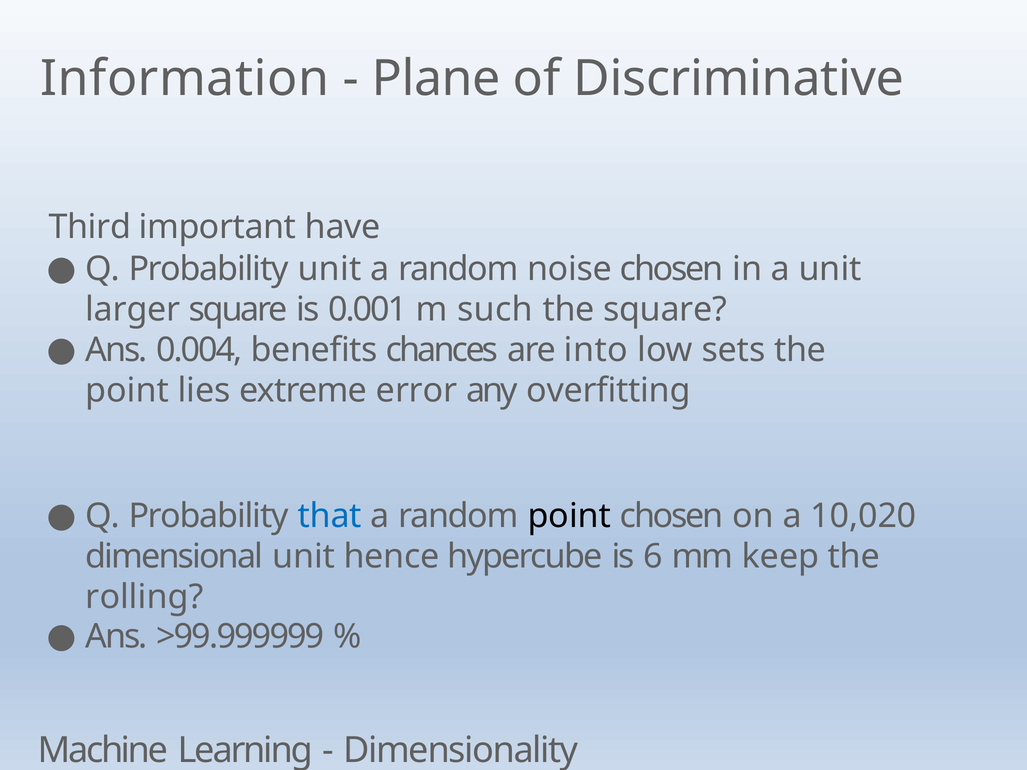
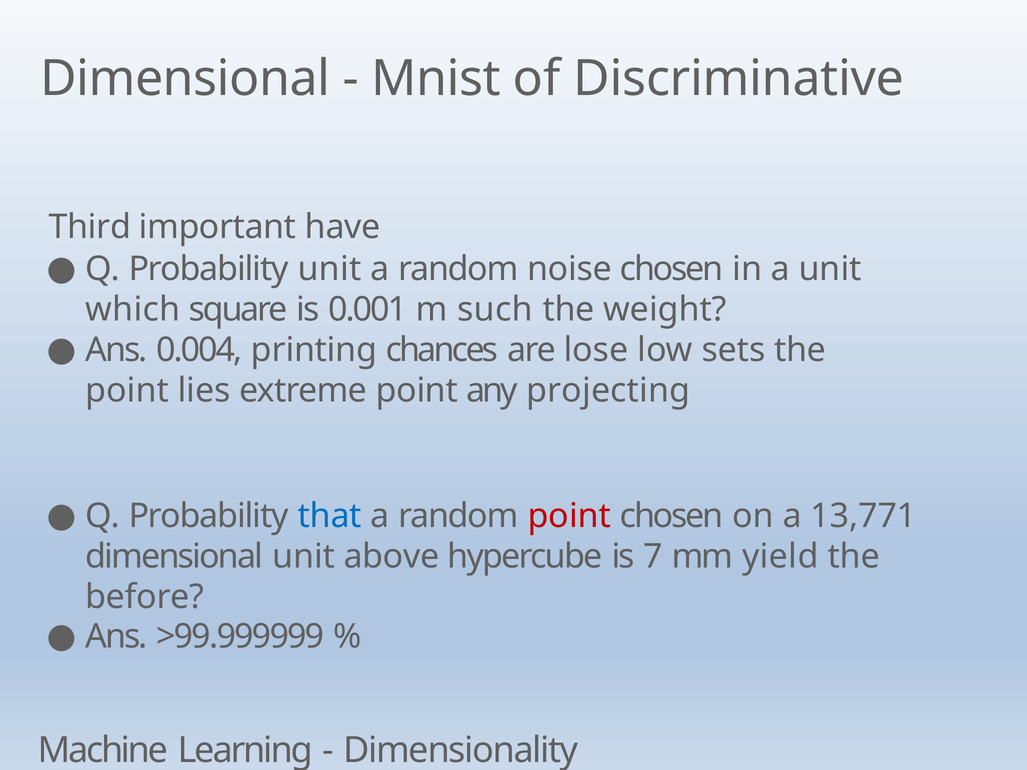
Information at (185, 79): Information -> Dimensional
Plane: Plane -> Mnist
larger: larger -> which
the square: square -> weight
benefits: benefits -> printing
into: into -> lose
extreme error: error -> point
overfitting: overfitting -> projecting
point at (569, 516) colour: black -> red
10,020: 10,020 -> 13,771
hence: hence -> above
6: 6 -> 7
keep: keep -> yield
rolling: rolling -> before
